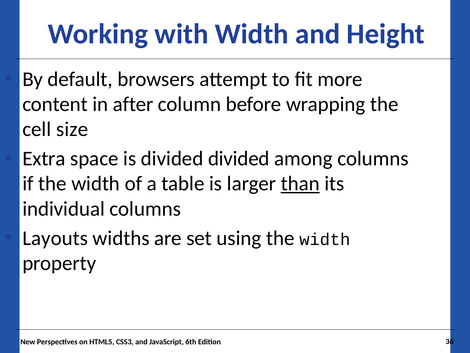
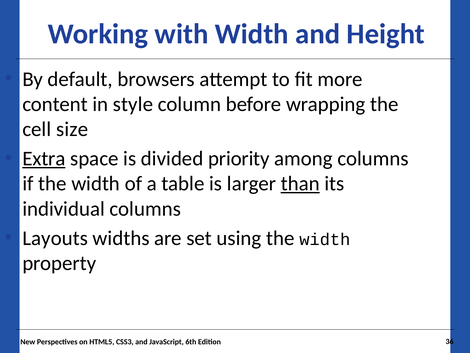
after: after -> style
Extra underline: none -> present
divided divided: divided -> priority
